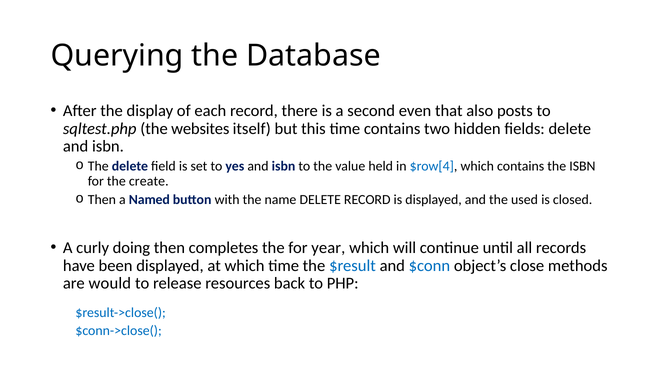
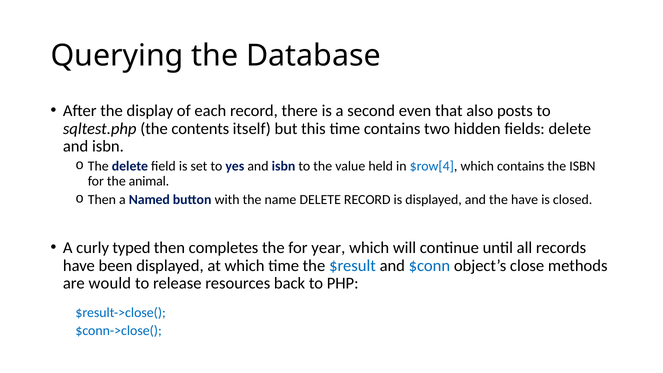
websites: websites -> contents
create: create -> animal
the used: used -> have
doing: doing -> typed
